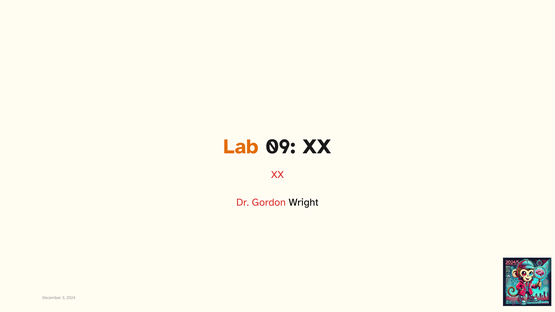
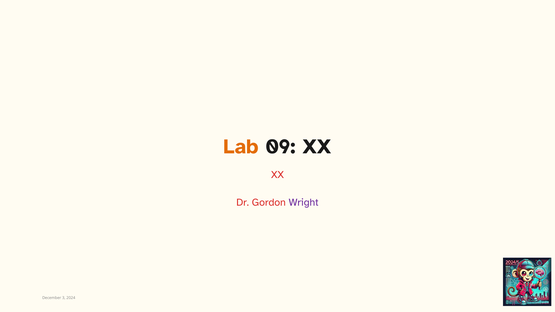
Wright colour: black -> purple
